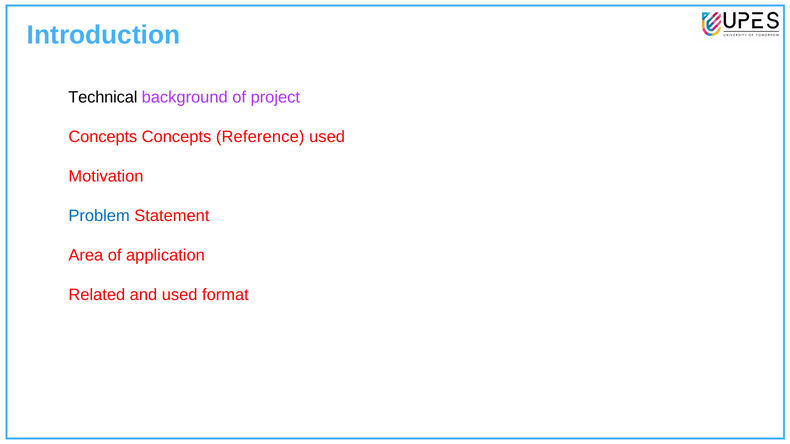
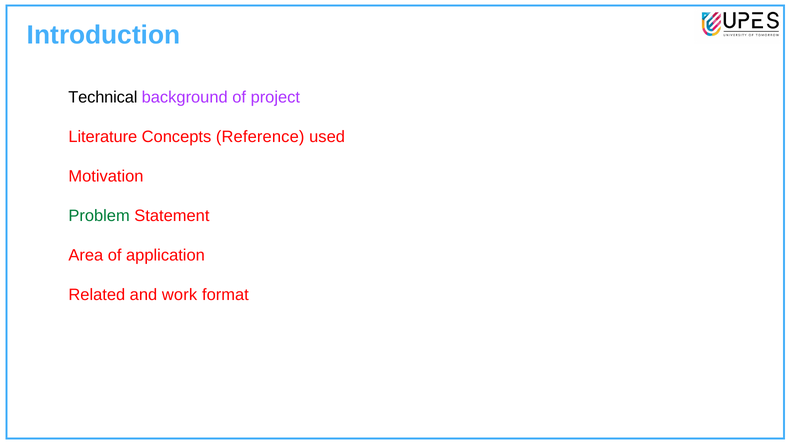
Concepts at (103, 137): Concepts -> Literature
Problem colour: blue -> green
and used: used -> work
